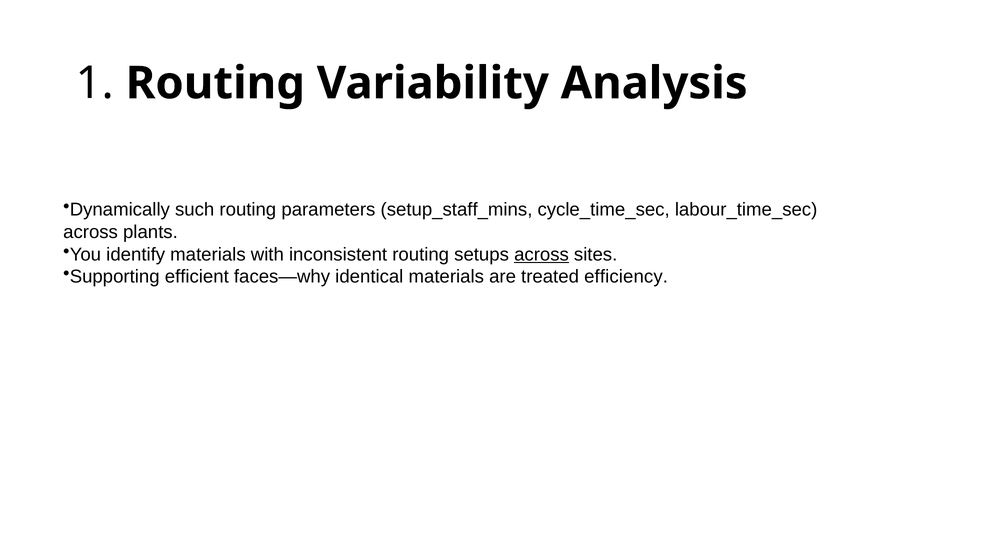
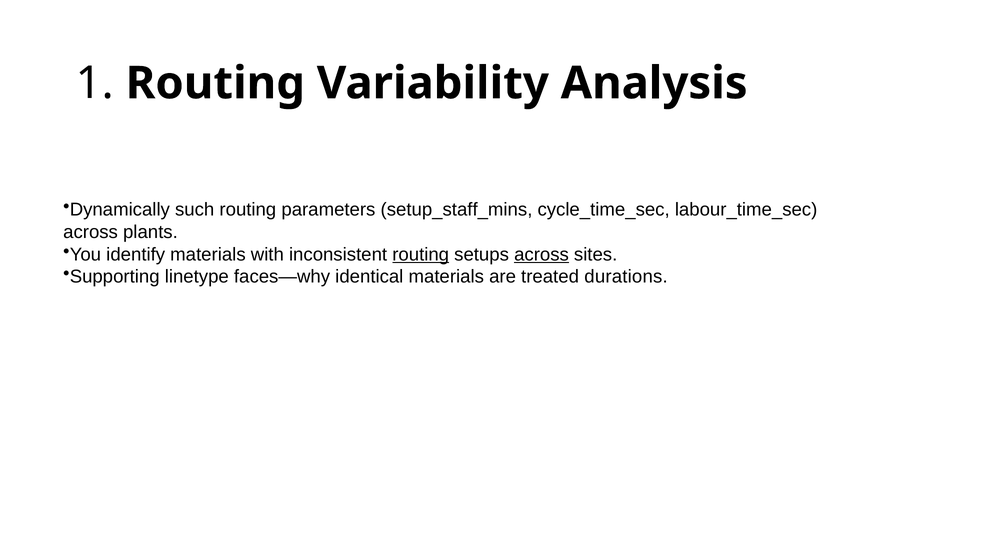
routing at (421, 254) underline: none -> present
efficient: efficient -> linetype
efficiency: efficiency -> durations
